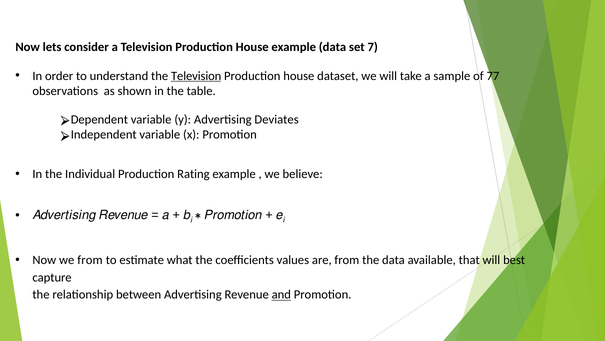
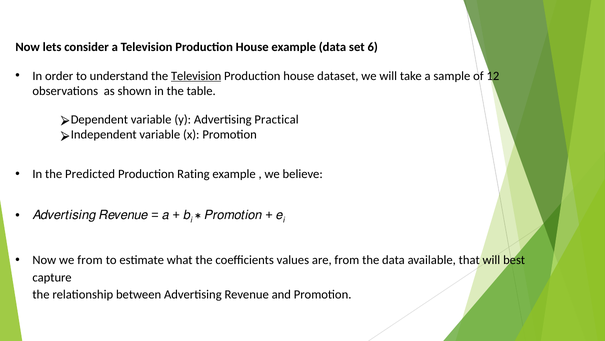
7: 7 -> 6
77: 77 -> 12
Deviates: Deviates -> Practical
Individual: Individual -> Predicted
and underline: present -> none
